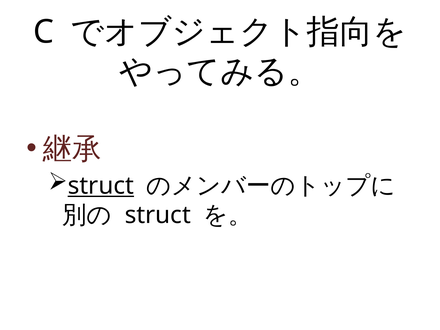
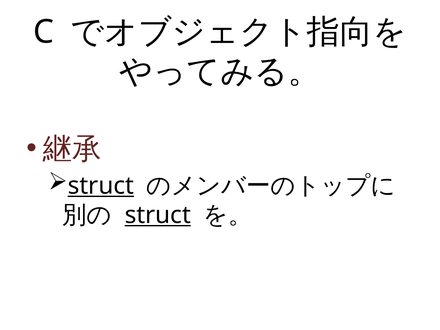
struct at (158, 215) underline: none -> present
